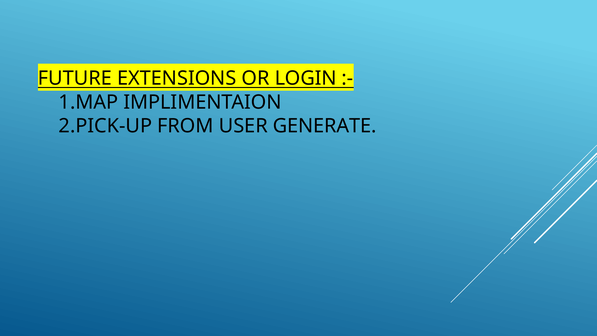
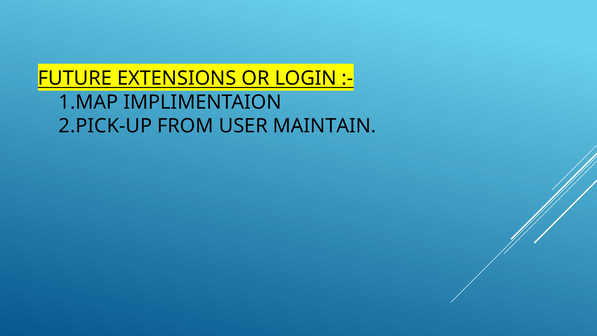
GENERATE: GENERATE -> MAINTAIN
